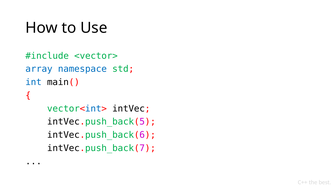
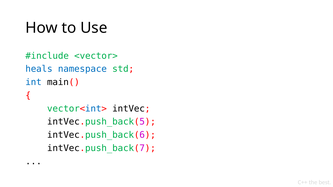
array: array -> heals
